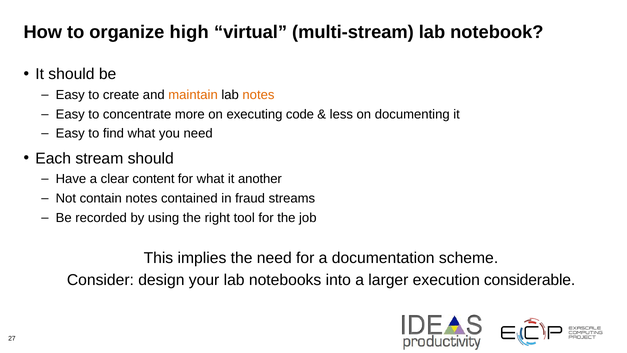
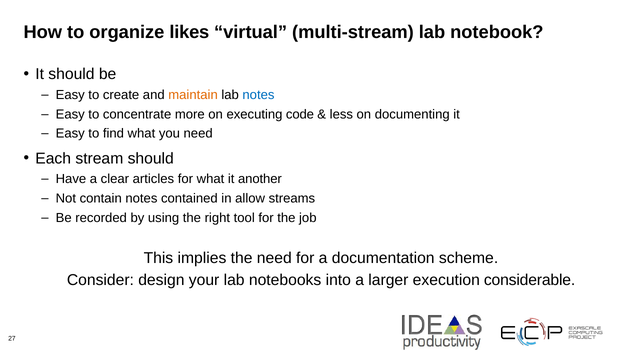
high: high -> likes
notes at (258, 95) colour: orange -> blue
content: content -> articles
fraud: fraud -> allow
